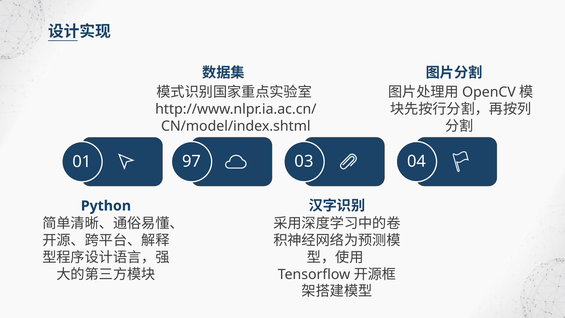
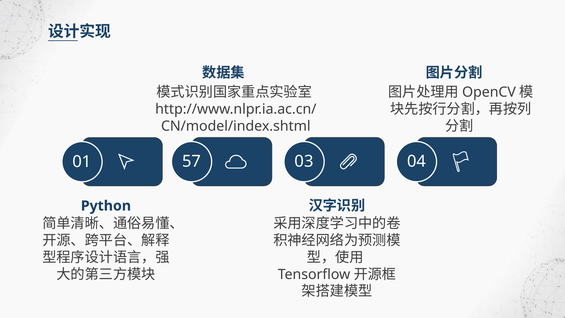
97: 97 -> 57
